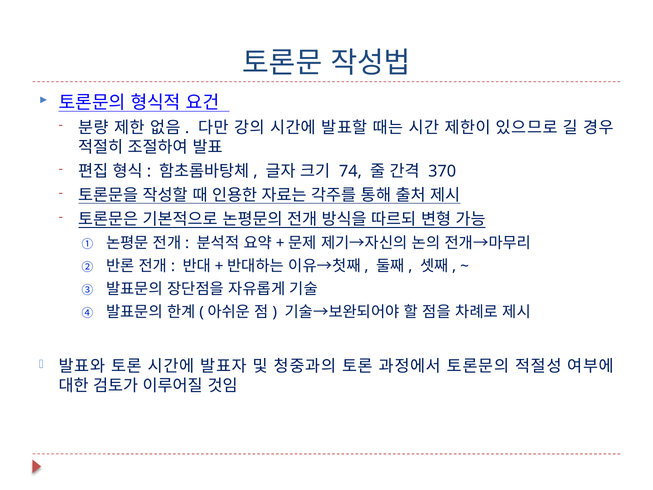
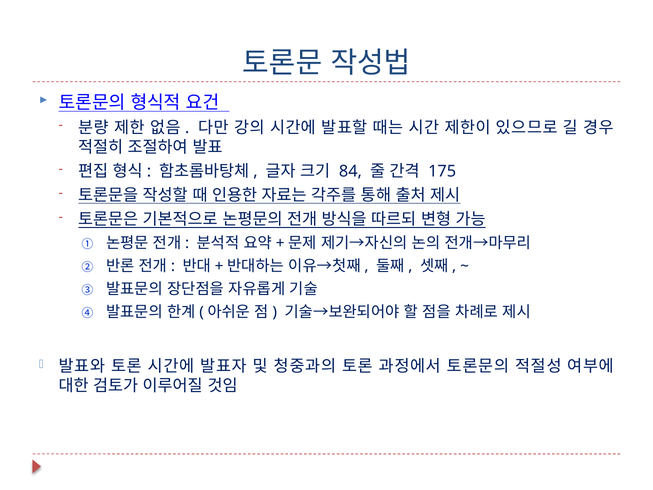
74: 74 -> 84
370: 370 -> 175
